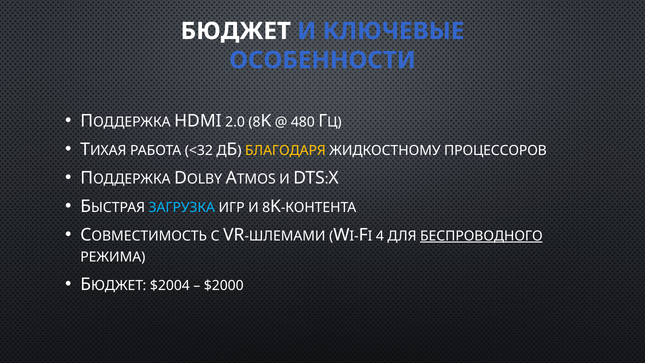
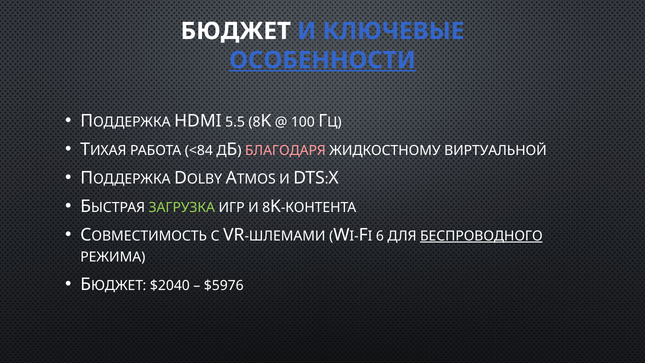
ОСОБЕННОСТИ underline: none -> present
2.0: 2.0 -> 5.5
480: 480 -> 100
<32: <32 -> <84
БЛАГОДАРЯ colour: yellow -> pink
ПРОЦЕССОРОВ: ПРОЦЕССОРОВ -> ВИРТУАЛЬНОЙ
ЗАГРУЗКА colour: light blue -> light green
4: 4 -> 6
$2004: $2004 -> $2040
$2000: $2000 -> $5976
